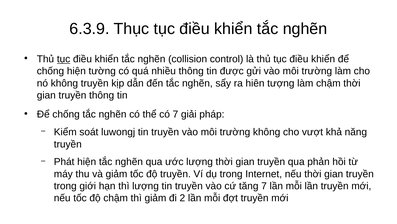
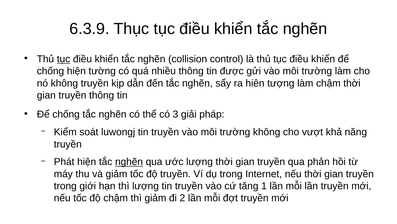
có 7: 7 -> 3
nghẽn at (129, 161) underline: none -> present
tăng 7: 7 -> 1
